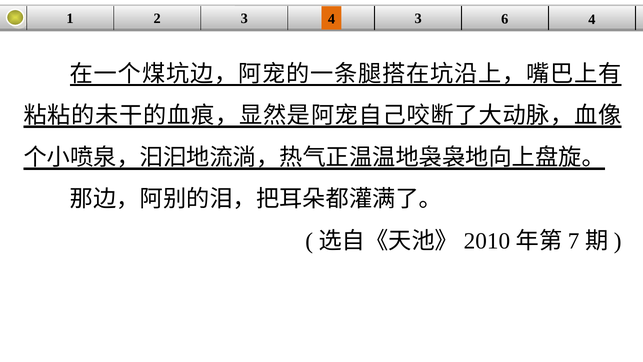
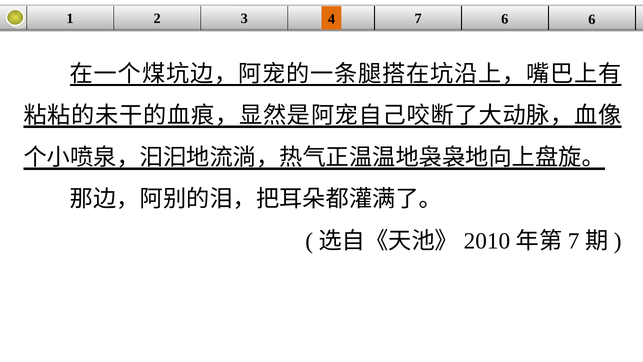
4 3: 3 -> 7
6 4: 4 -> 6
